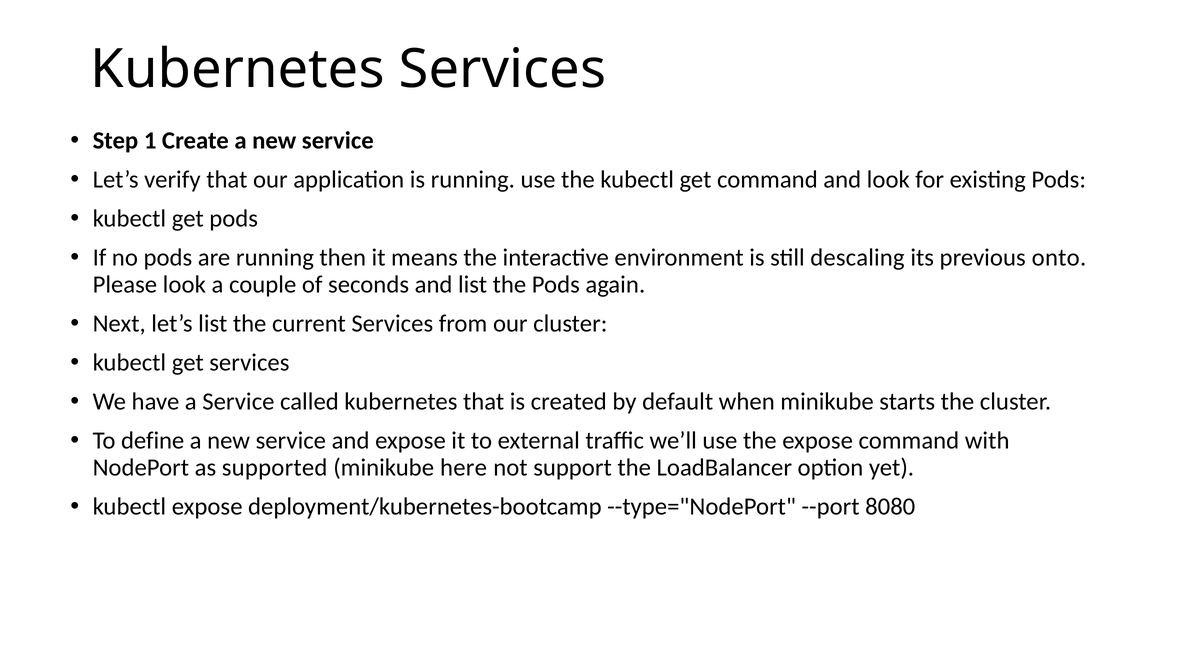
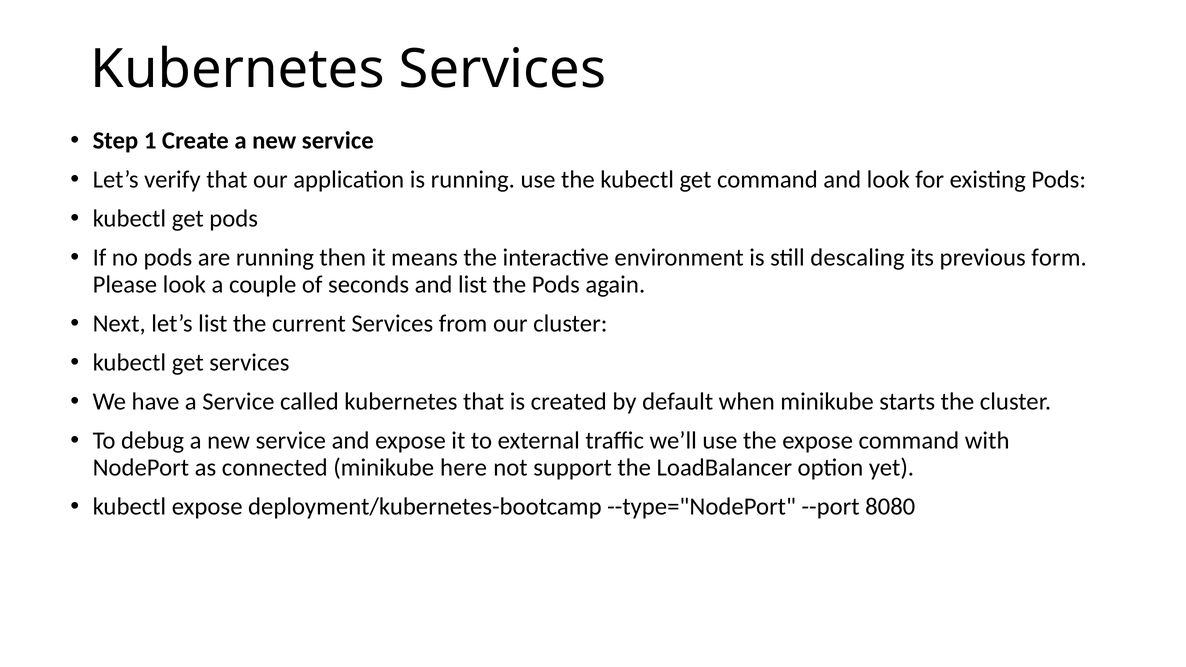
onto: onto -> form
define: define -> debug
supported: supported -> connected
